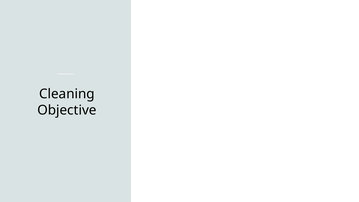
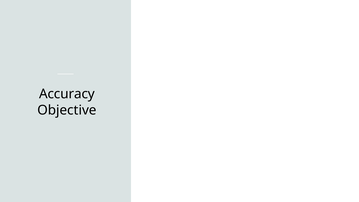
Cleaning: Cleaning -> Accuracy
